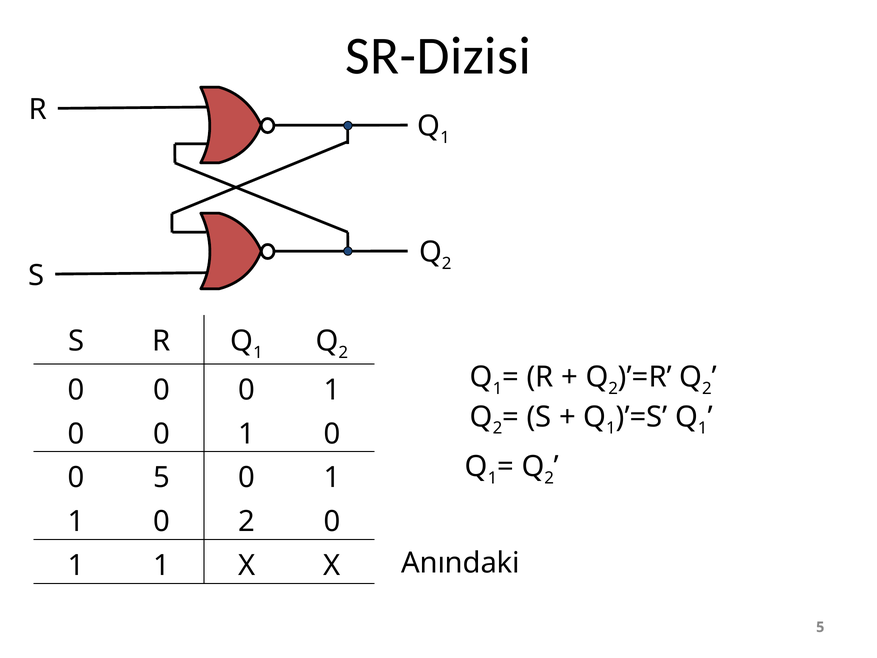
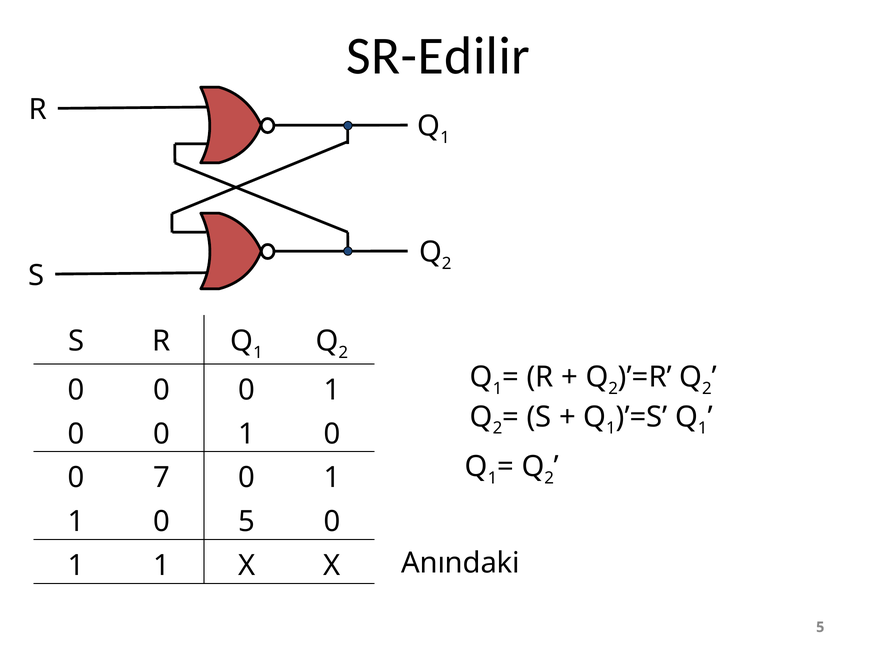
SR-Dizisi: SR-Dizisi -> SR-Edilir
0 5: 5 -> 7
0 2: 2 -> 5
